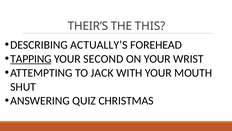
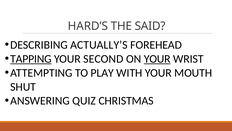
THEIR’S: THEIR’S -> HARD’S
THIS: THIS -> SAID
YOUR at (157, 59) underline: none -> present
JACK: JACK -> PLAY
